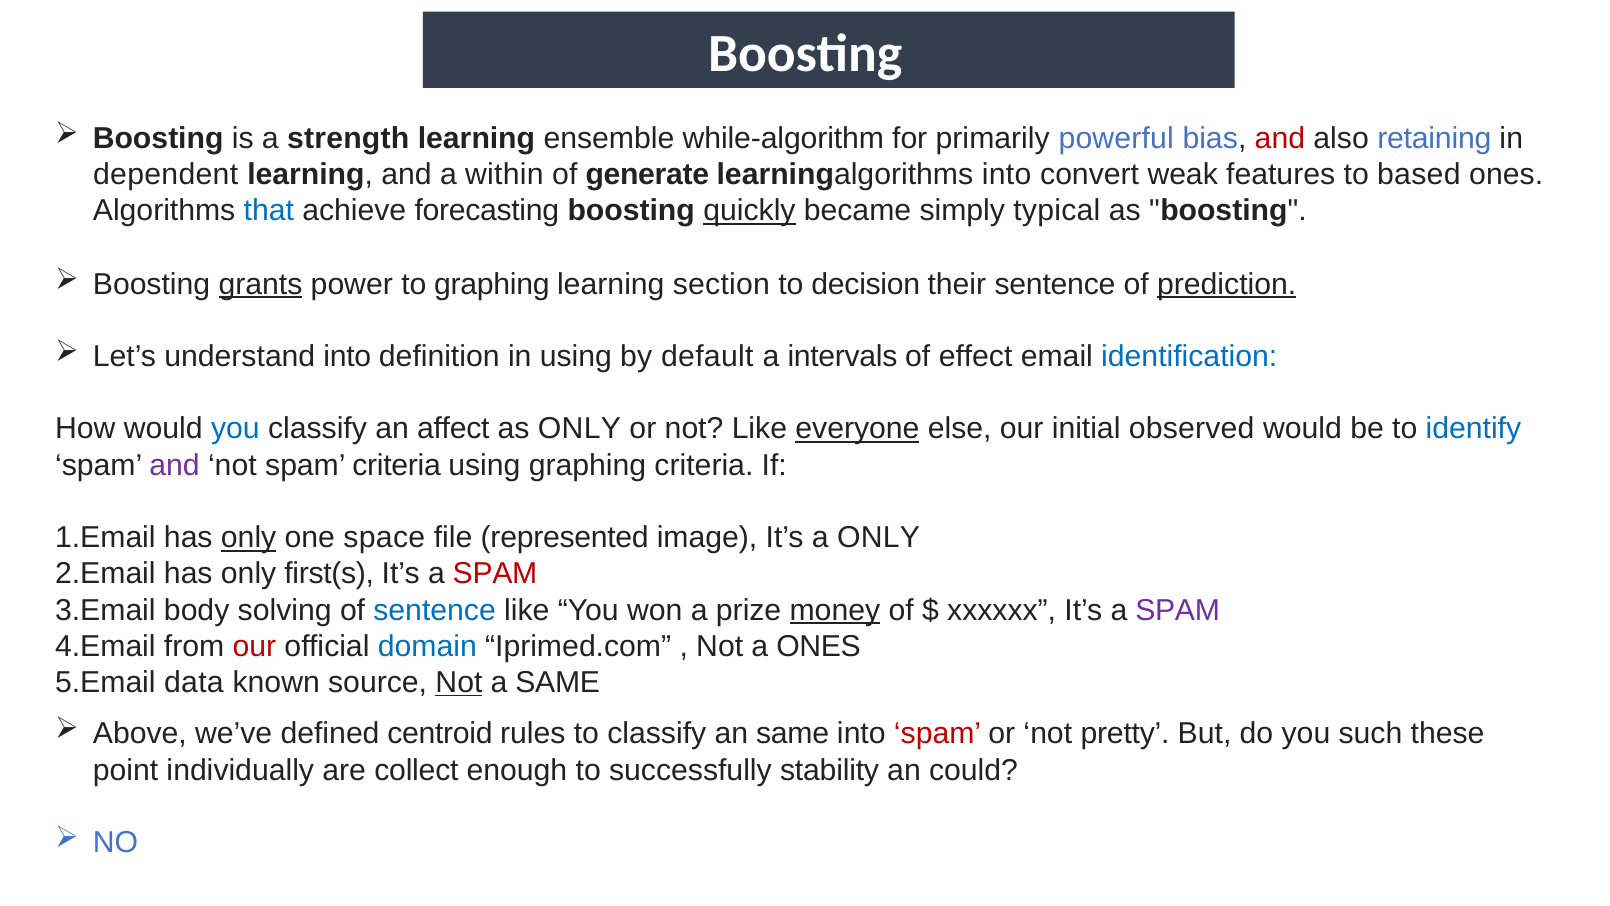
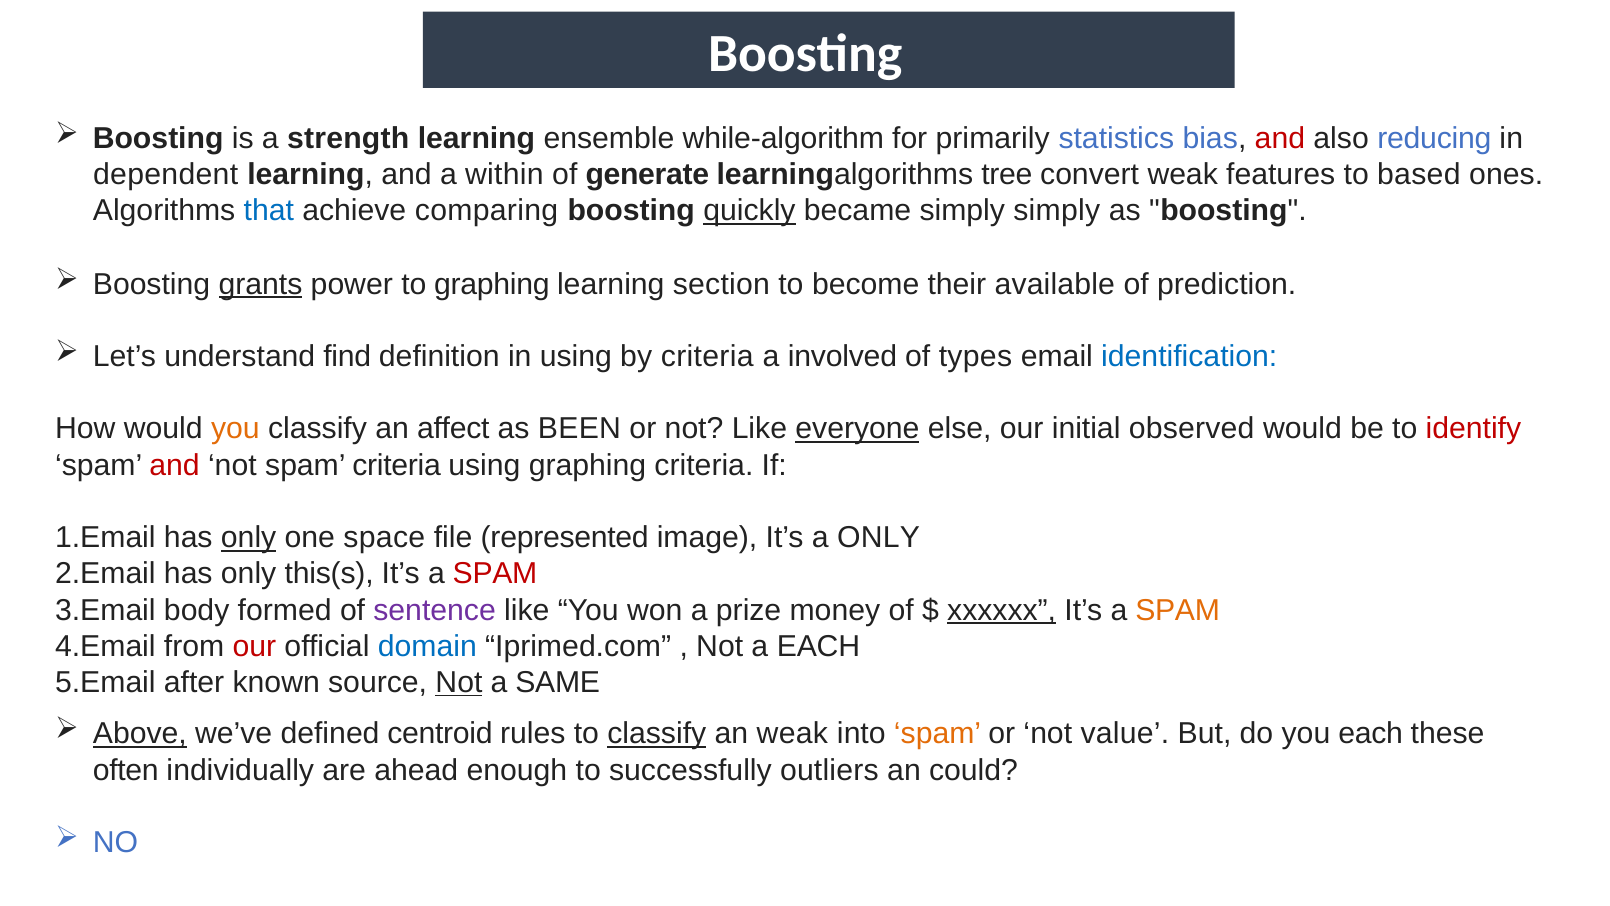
powerful: powerful -> statistics
retaining: retaining -> reducing
learningalgorithms into: into -> tree
forecasting: forecasting -> comparing
simply typical: typical -> simply
decision: decision -> become
their sentence: sentence -> available
prediction underline: present -> none
understand into: into -> find
by default: default -> criteria
intervals: intervals -> involved
effect: effect -> types
you at (235, 429) colour: blue -> orange
as ONLY: ONLY -> BEEN
identify colour: blue -> red
and at (175, 465) colour: purple -> red
first(s: first(s -> this(s
solving: solving -> formed
sentence at (435, 610) colour: blue -> purple
money underline: present -> none
xxxxxx underline: none -> present
SPAM at (1178, 610) colour: purple -> orange
a ONES: ONES -> EACH
data: data -> after
Above underline: none -> present
classify at (657, 734) underline: none -> present
an same: same -> weak
spam at (938, 734) colour: red -> orange
pretty: pretty -> value
you such: such -> each
point: point -> often
collect: collect -> ahead
stability: stability -> outliers
